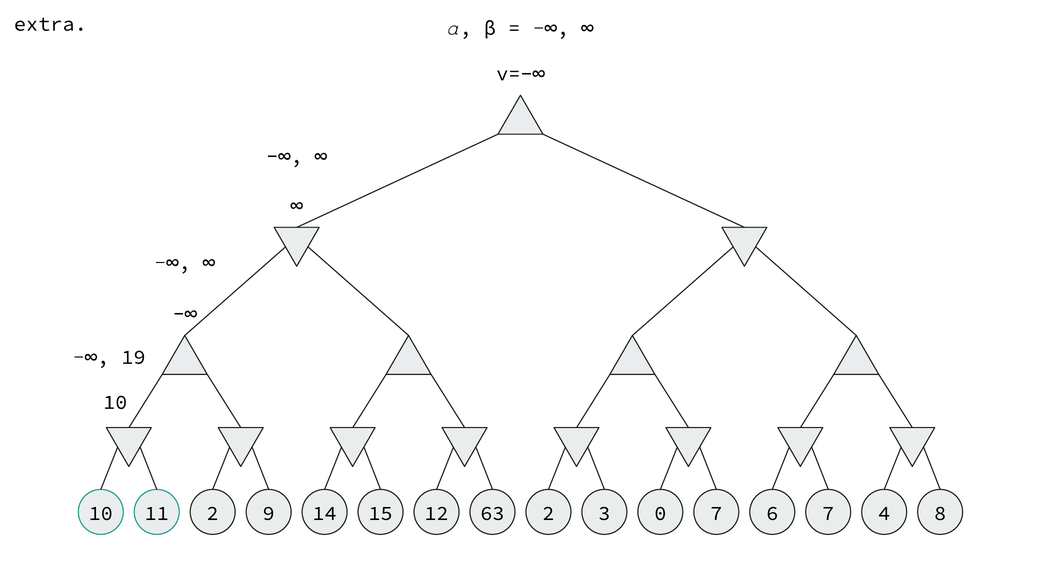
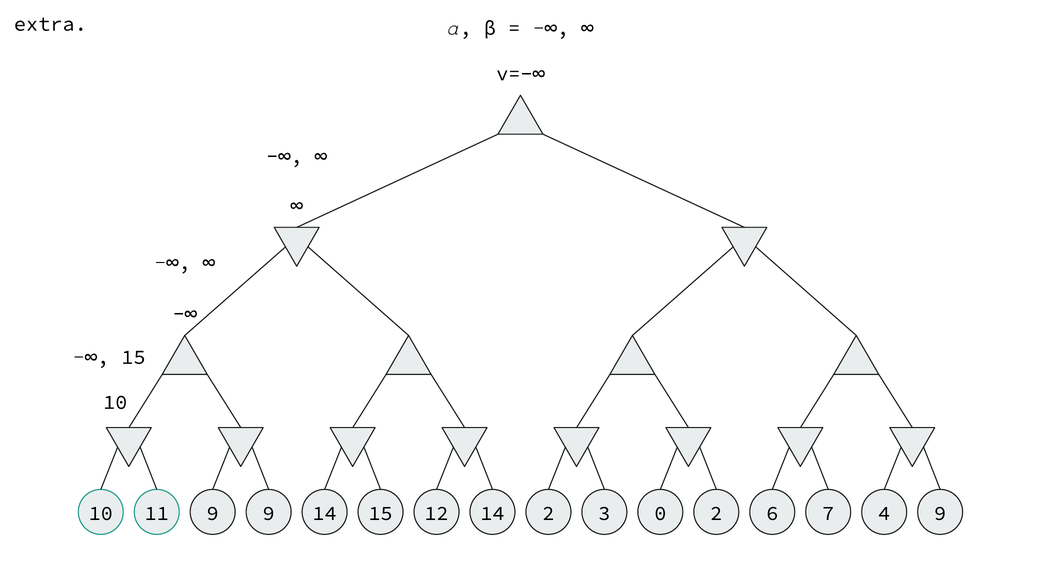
19 at (133, 357): 19 -> 15
11 2: 2 -> 9
12 63: 63 -> 14
0 7: 7 -> 2
4 8: 8 -> 9
